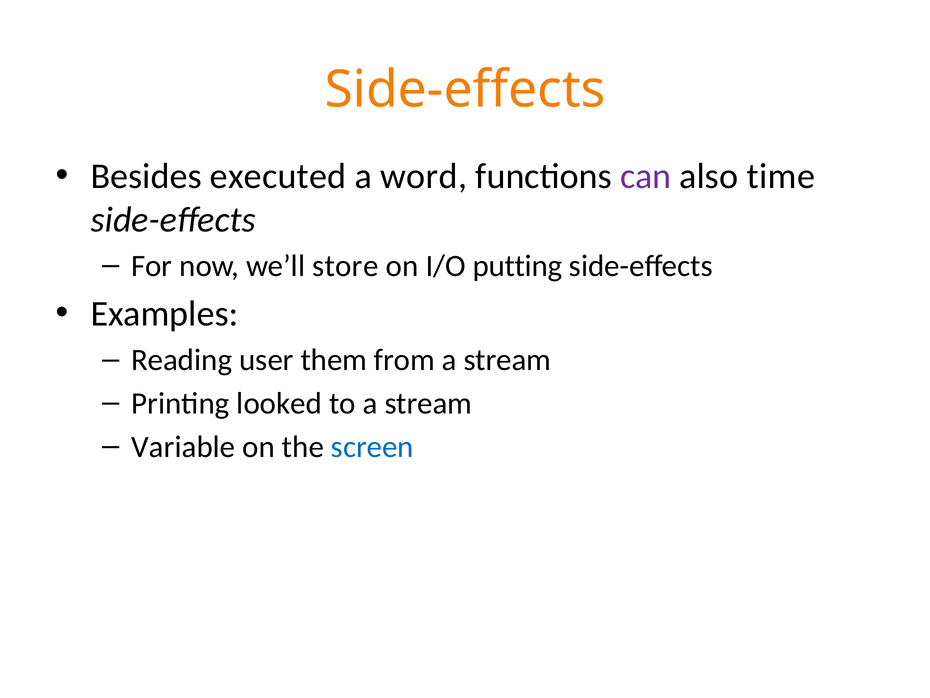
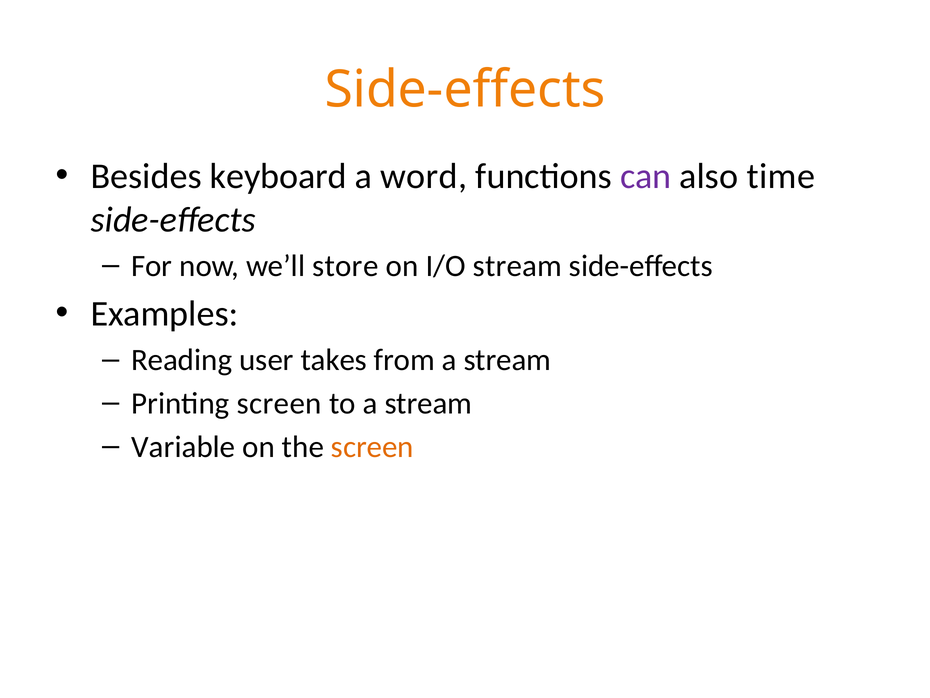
executed: executed -> keyboard
I/O putting: putting -> stream
them: them -> takes
Printing looked: looked -> screen
screen at (372, 447) colour: blue -> orange
